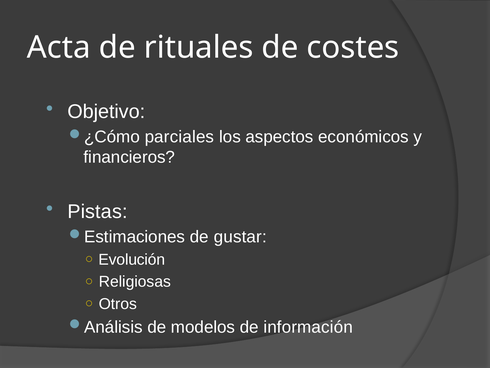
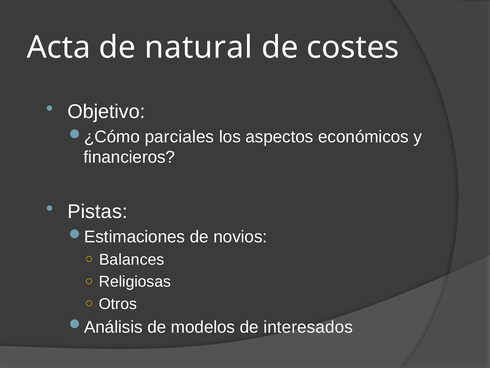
rituales: rituales -> natural
gustar: gustar -> novios
Evolución: Evolución -> Balances
información: información -> interesados
